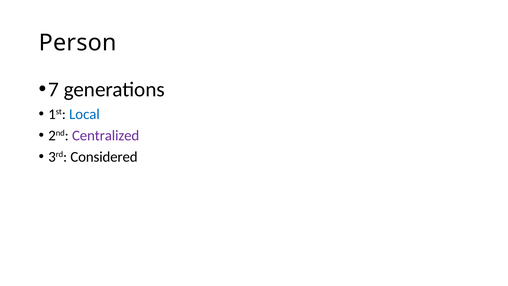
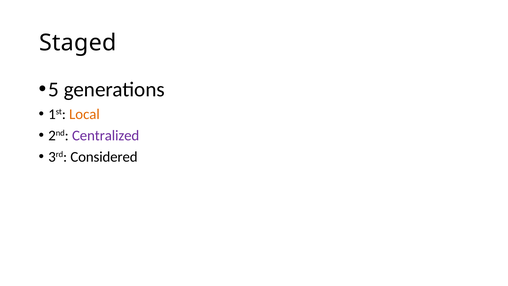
Person: Person -> Staged
7: 7 -> 5
Local colour: blue -> orange
